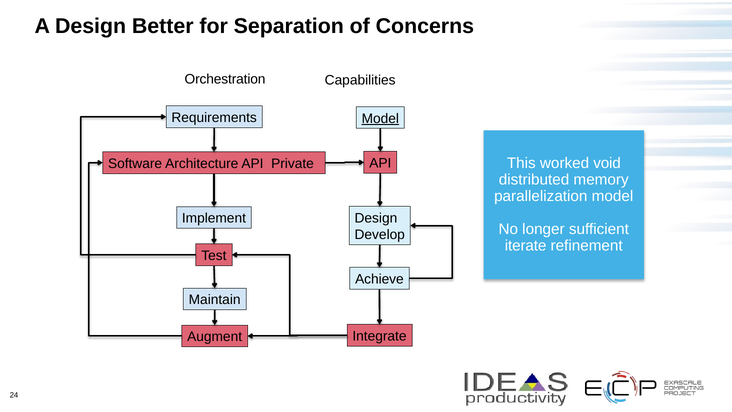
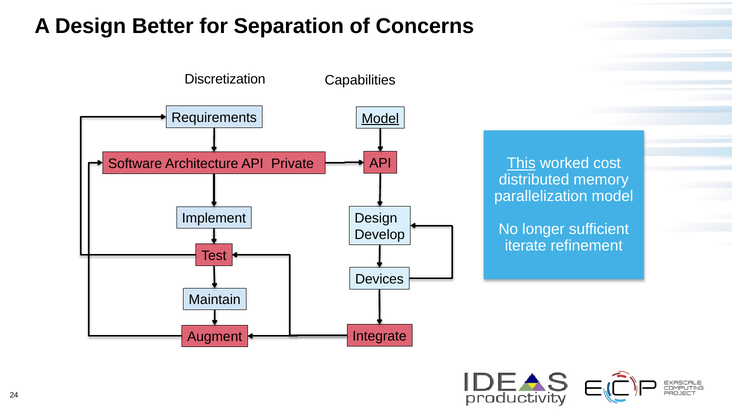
Orchestration: Orchestration -> Discretization
This underline: none -> present
void: void -> cost
Achieve: Achieve -> Devices
